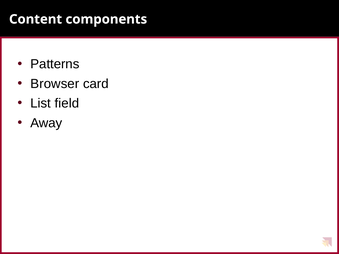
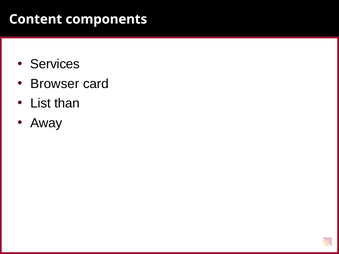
Patterns: Patterns -> Services
field: field -> than
